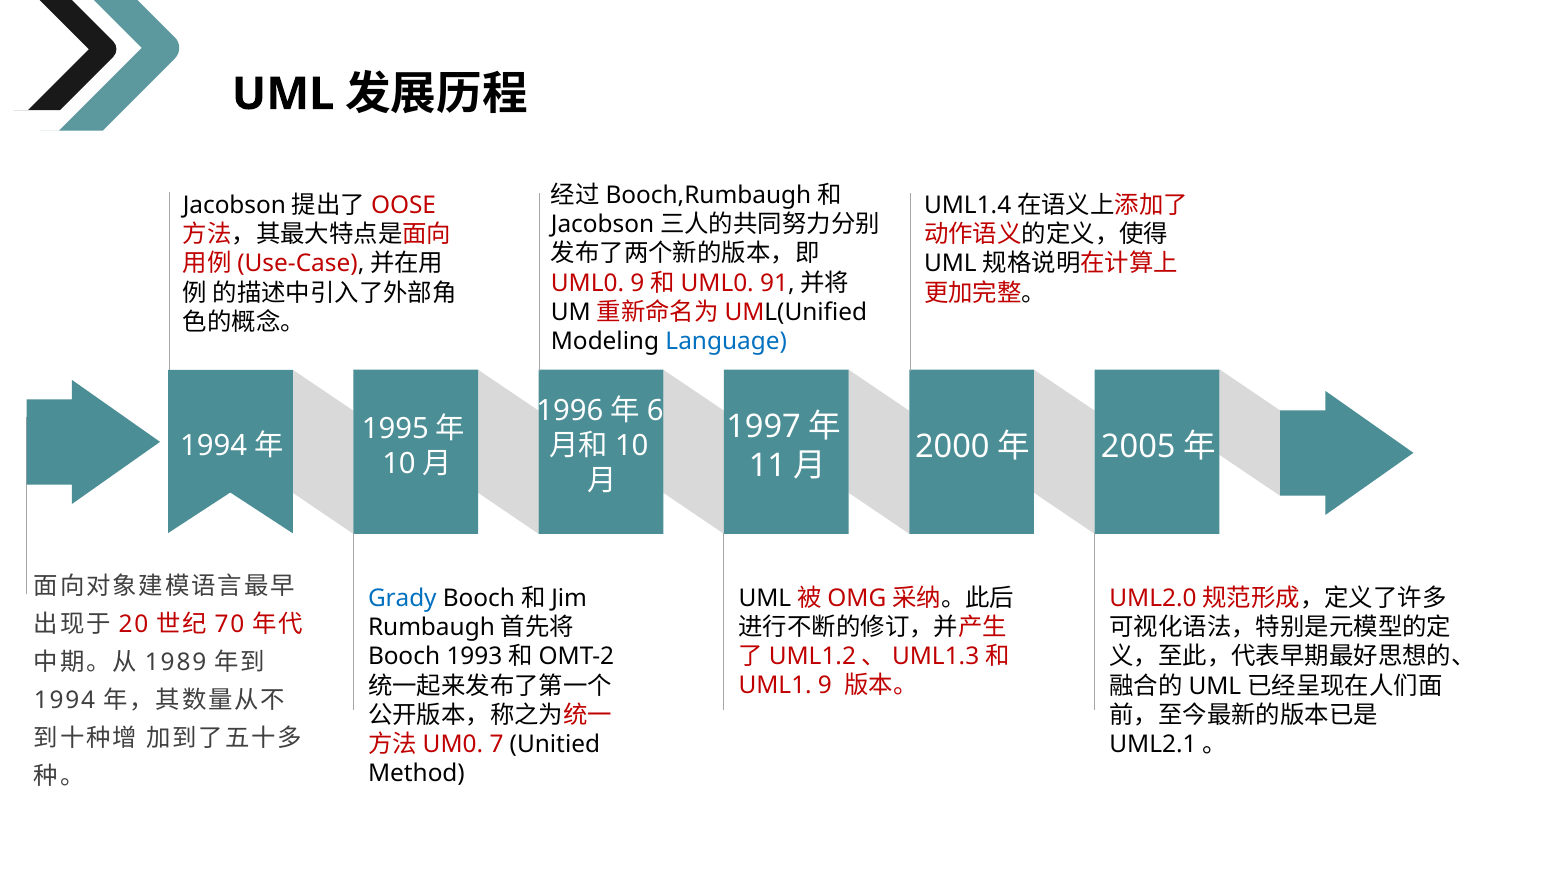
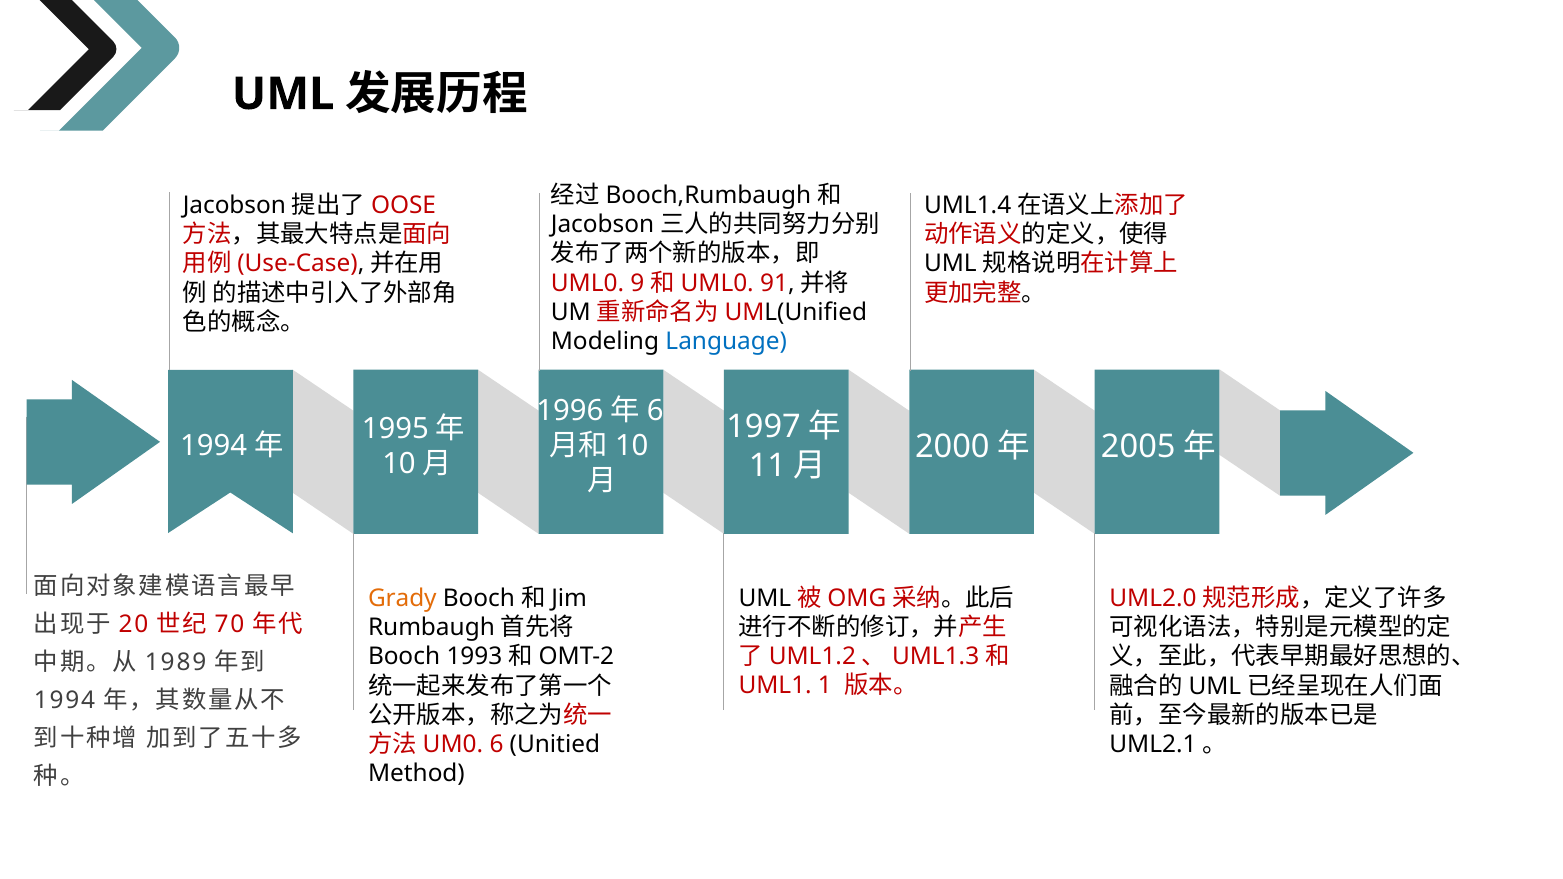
Grady colour: blue -> orange
9: 9 -> 1
7: 7 -> 6
